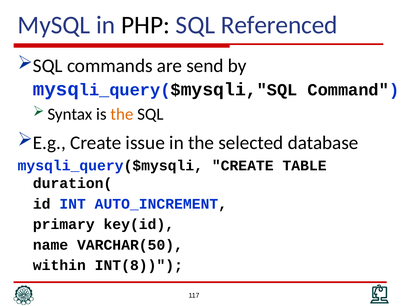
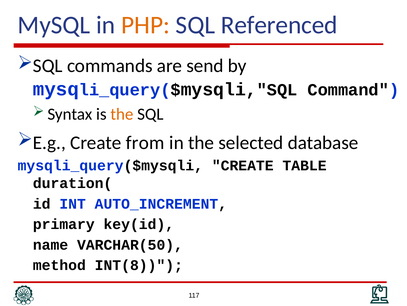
PHP colour: black -> orange
issue: issue -> from
within: within -> method
